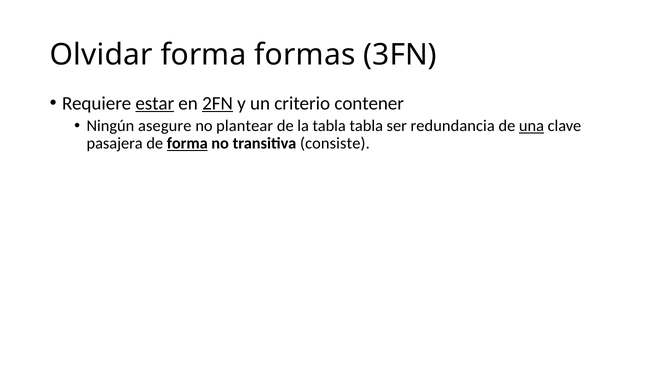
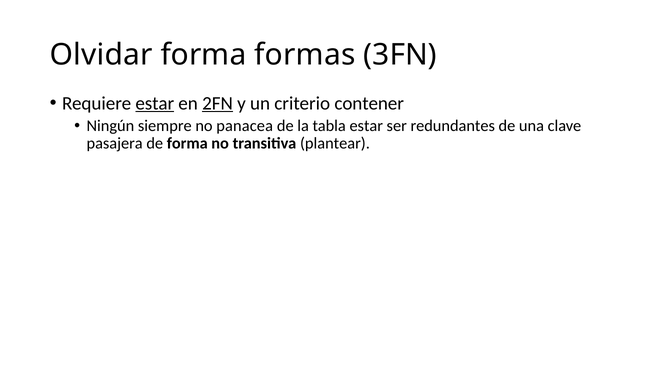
asegure: asegure -> siempre
plantear: plantear -> panacea
tabla tabla: tabla -> estar
redundancia: redundancia -> redundantes
una underline: present -> none
forma at (187, 143) underline: present -> none
consiste: consiste -> plantear
